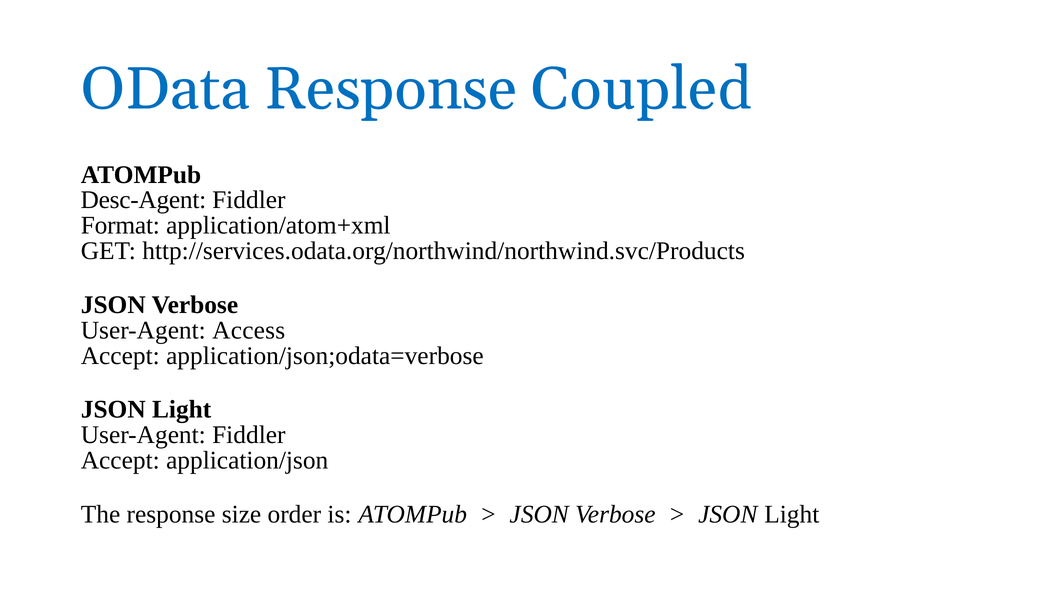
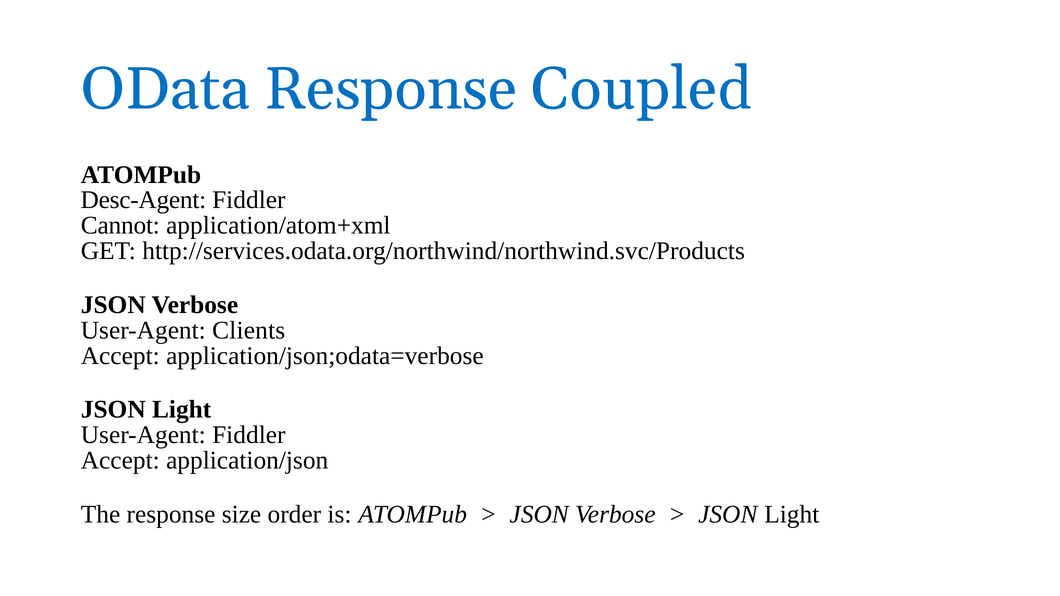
Format: Format -> Cannot
Access: Access -> Clients
